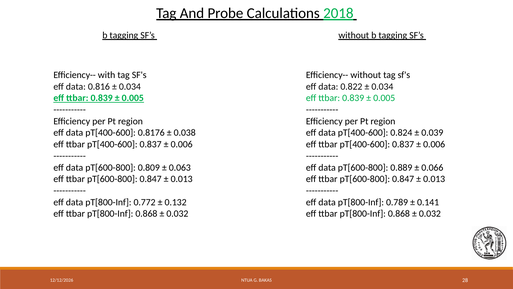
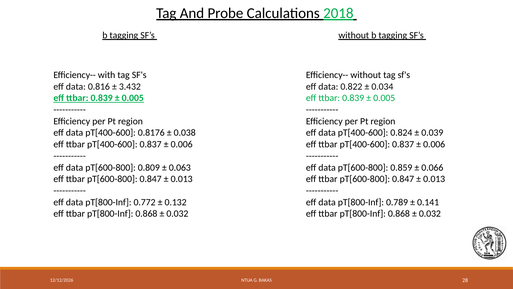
0.034 at (130, 86): 0.034 -> 3.432
0.889: 0.889 -> 0.859
